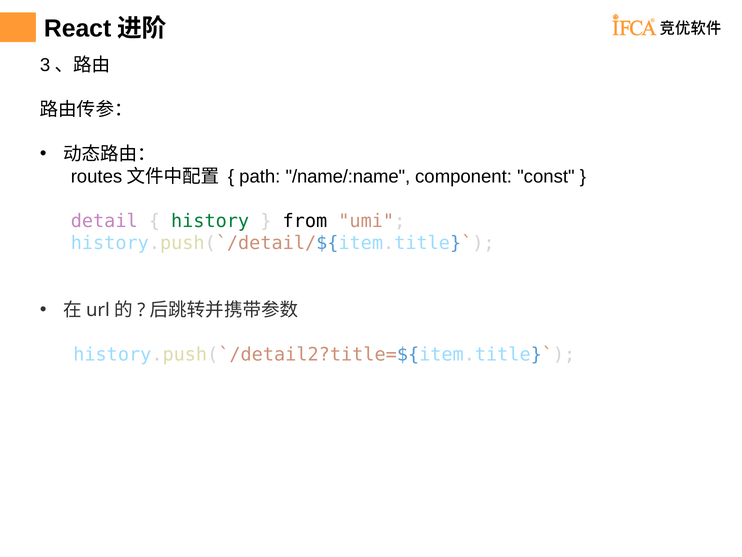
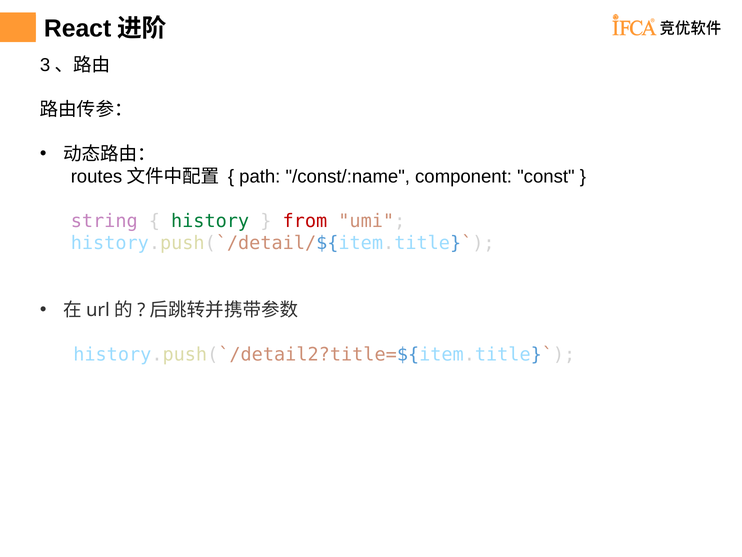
/name/:name: /name/:name -> /const/:name
detail: detail -> string
from colour: black -> red
